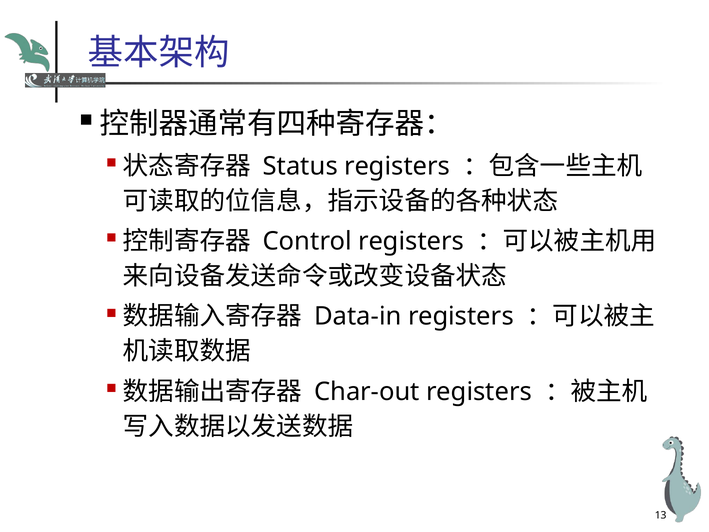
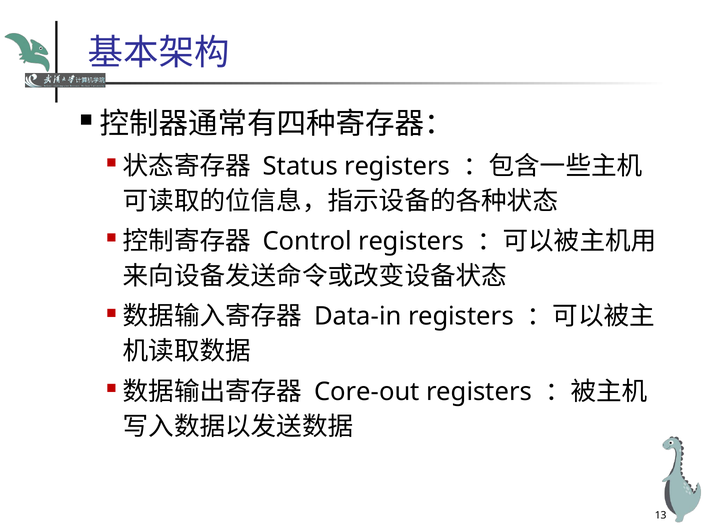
Char-out: Char-out -> Core-out
